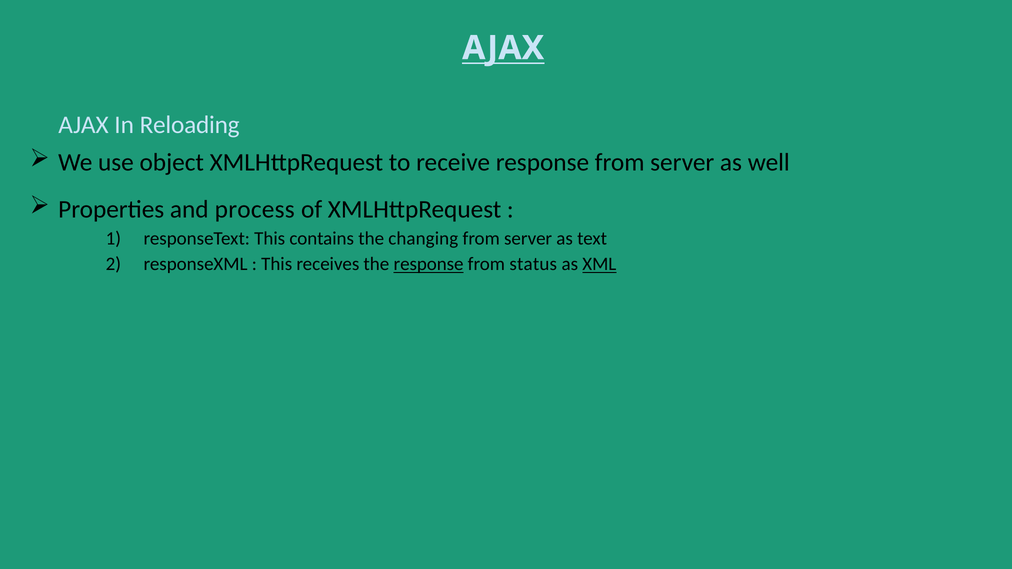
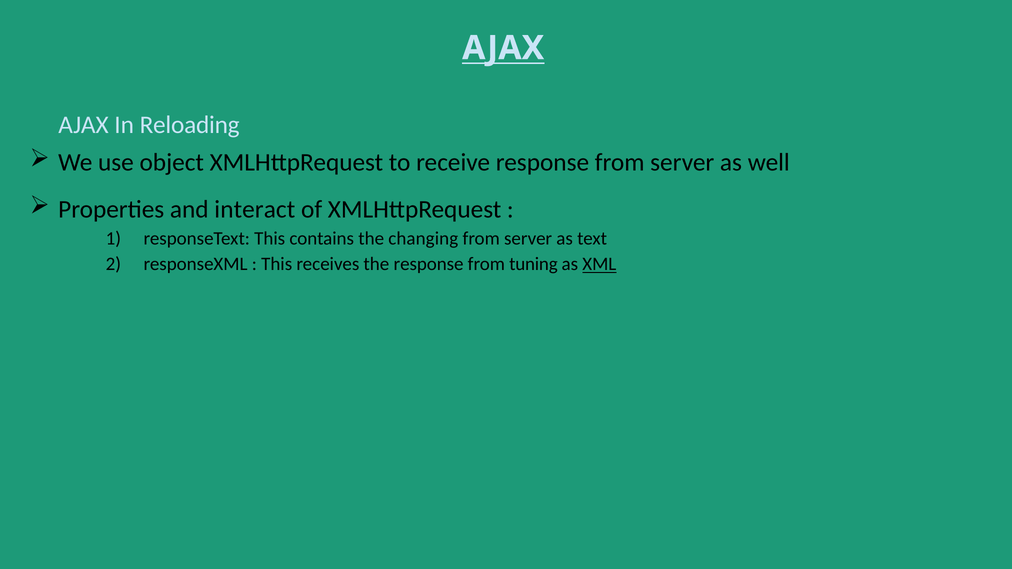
process: process -> interact
response at (429, 264) underline: present -> none
status: status -> tuning
